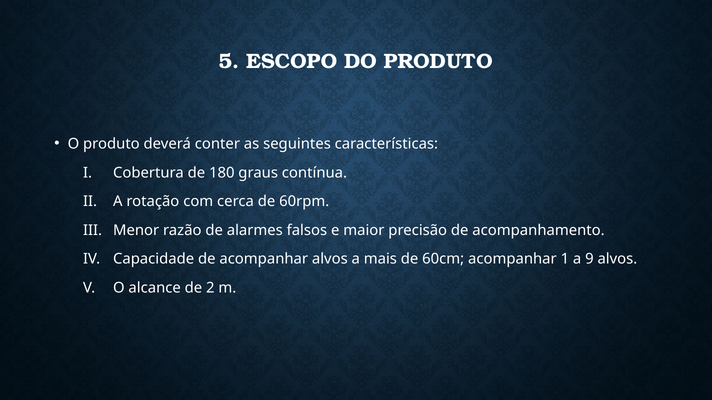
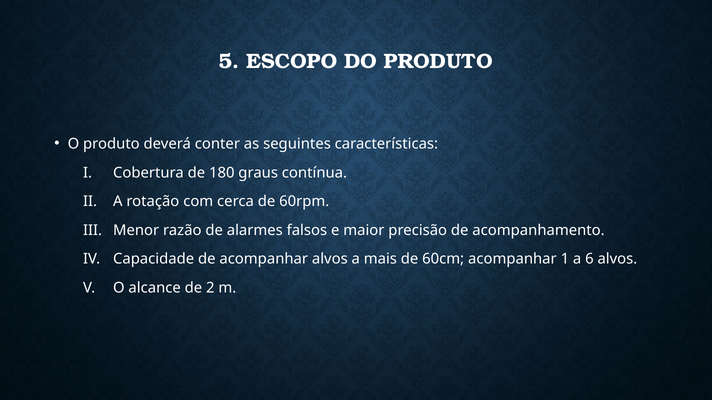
9: 9 -> 6
